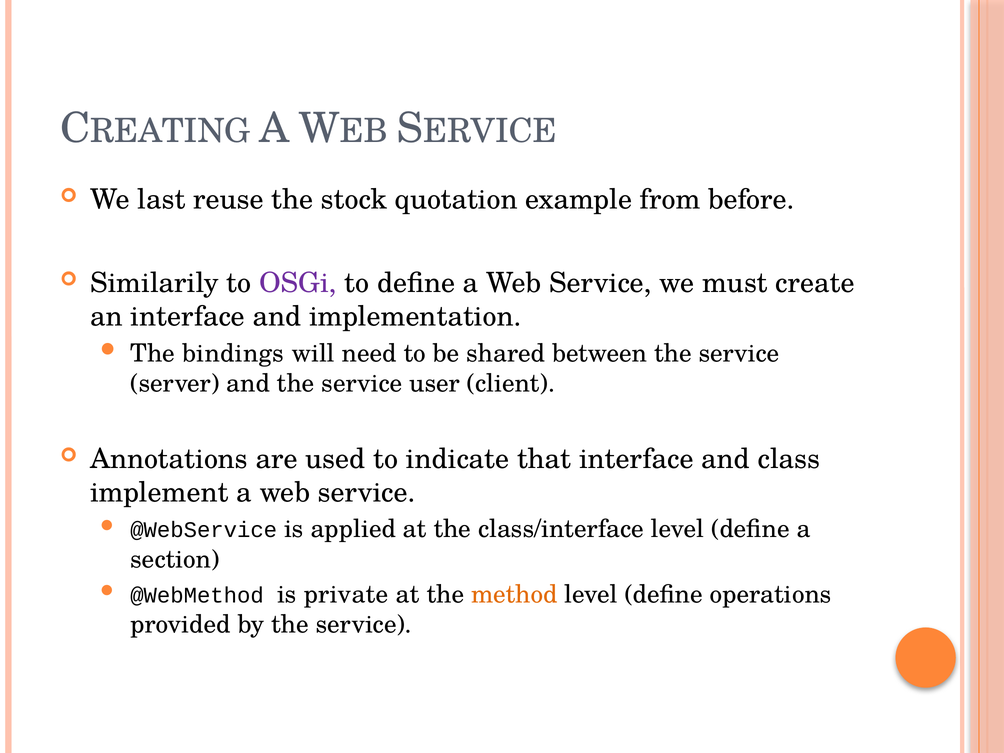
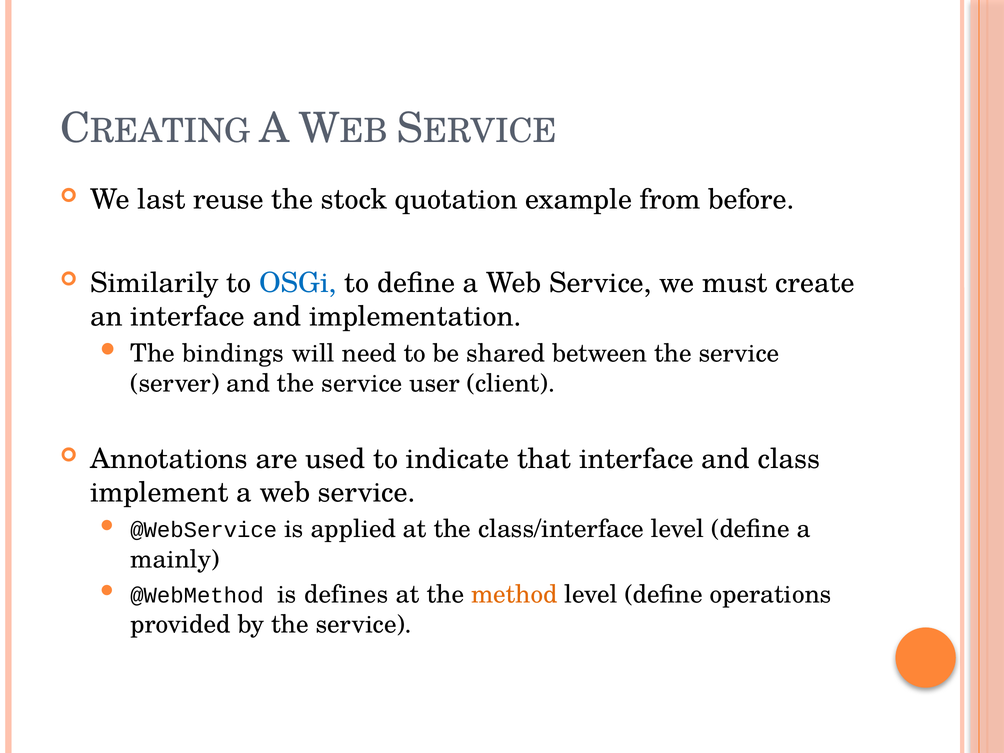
OSGi colour: purple -> blue
section: section -> mainly
private: private -> defines
